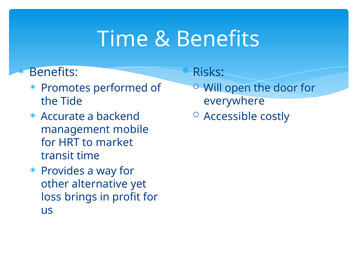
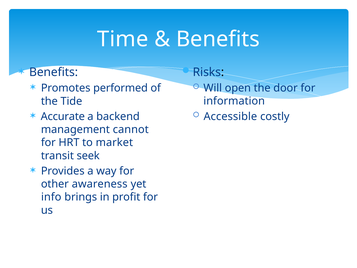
everywhere: everywhere -> information
mobile: mobile -> cannot
transit time: time -> seek
alternative: alternative -> awareness
loss: loss -> info
